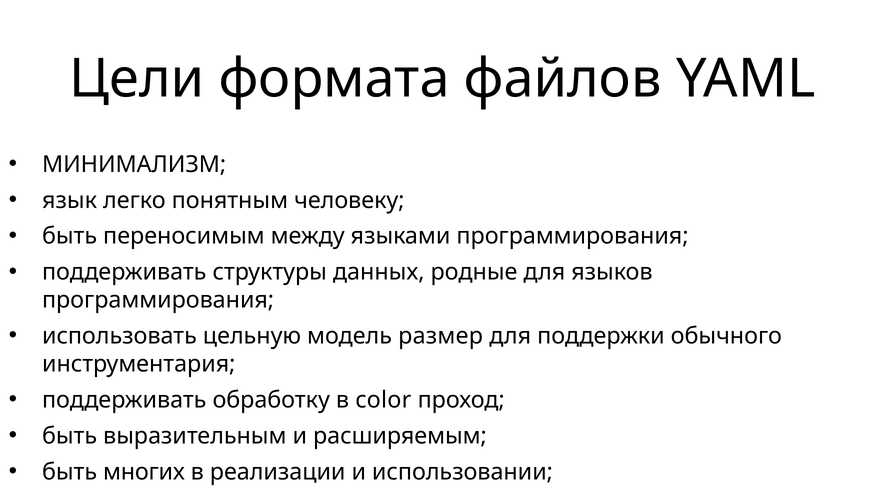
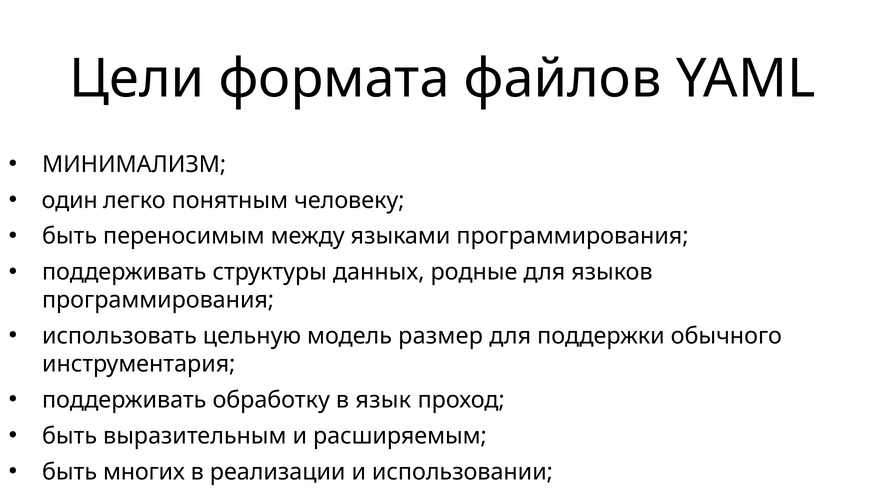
язык: язык -> один
color: color -> язык
